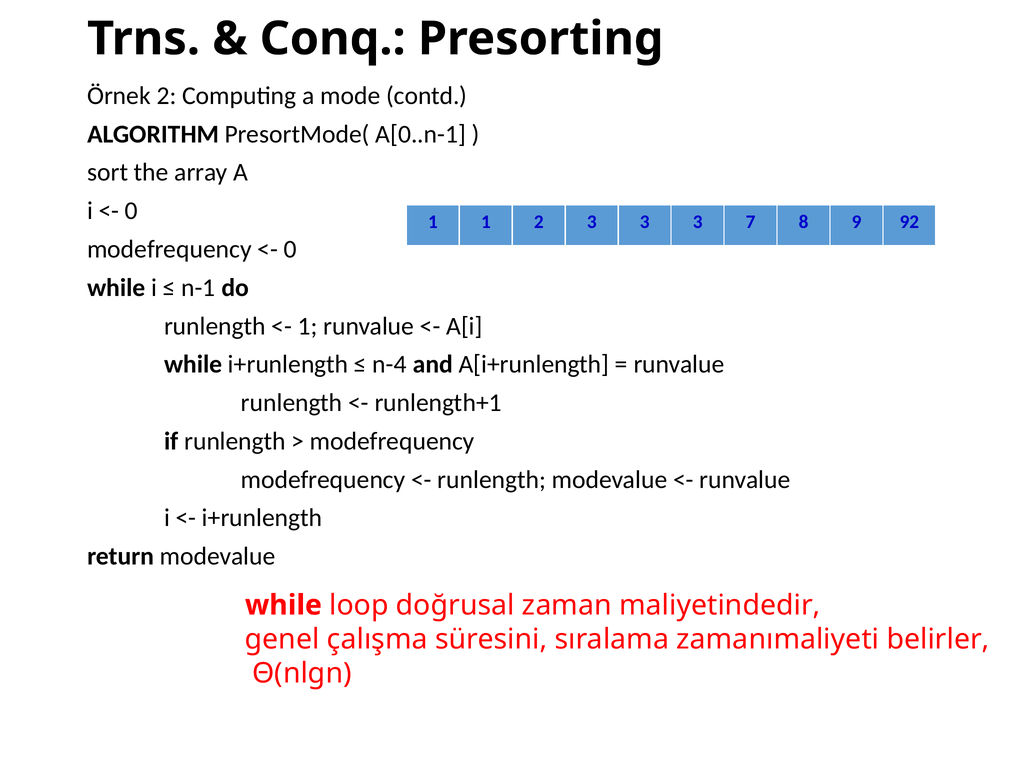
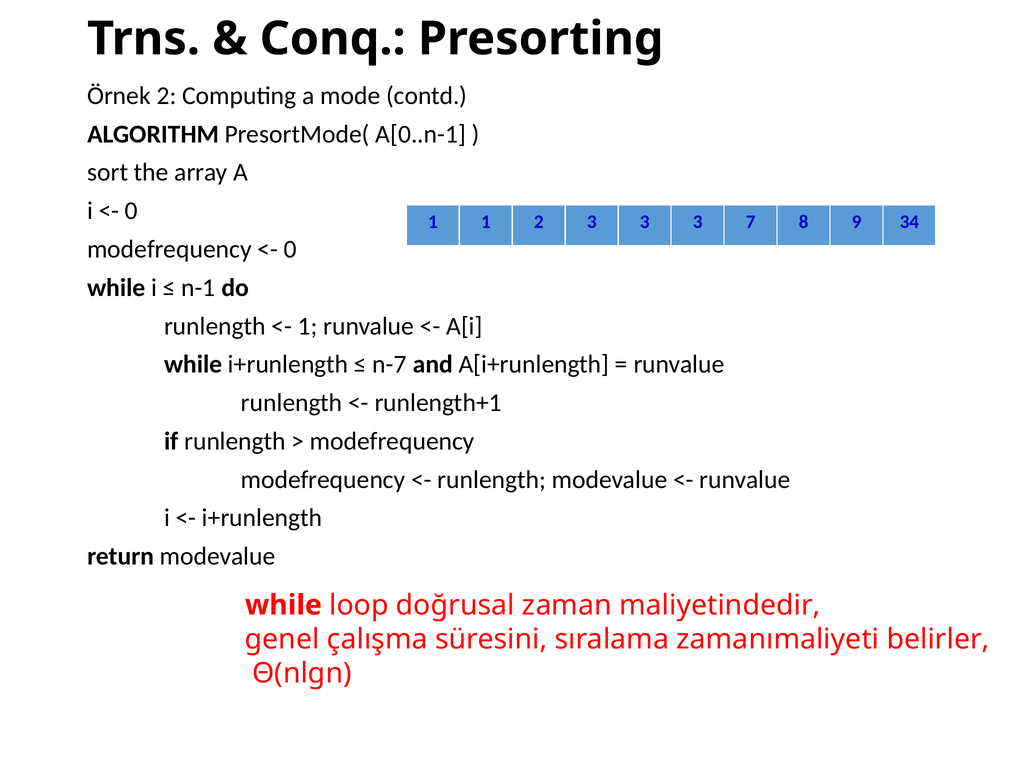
92: 92 -> 34
n-4: n-4 -> n-7
